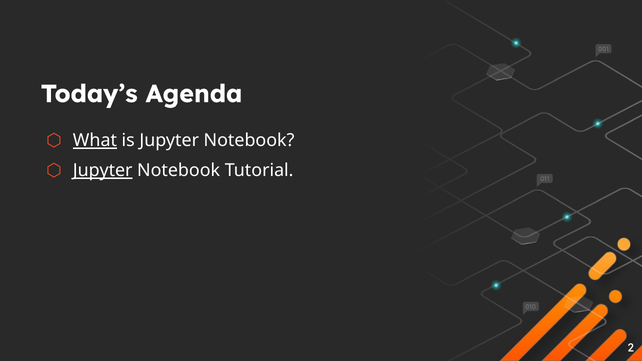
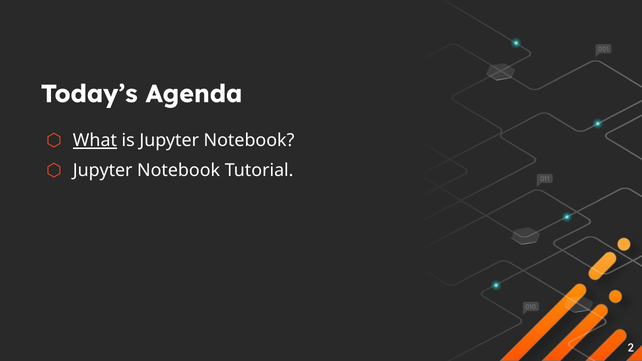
Jupyter at (103, 171) underline: present -> none
